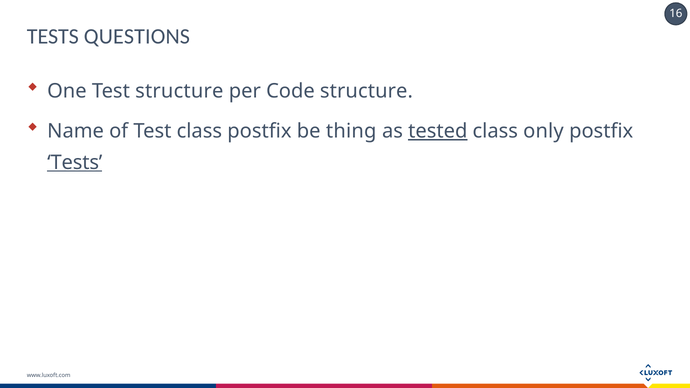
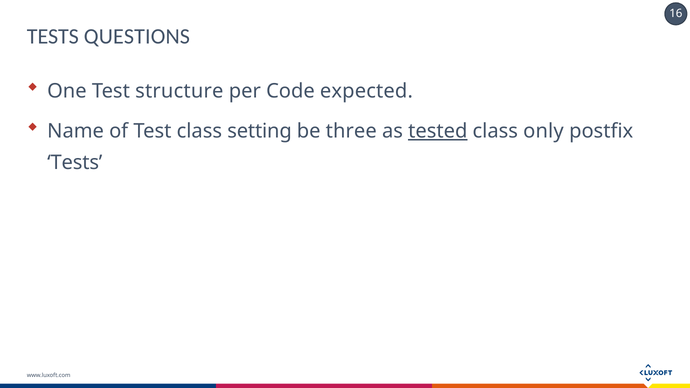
Code structure: structure -> expected
class postfix: postfix -> setting
thing: thing -> three
Tests at (75, 162) underline: present -> none
